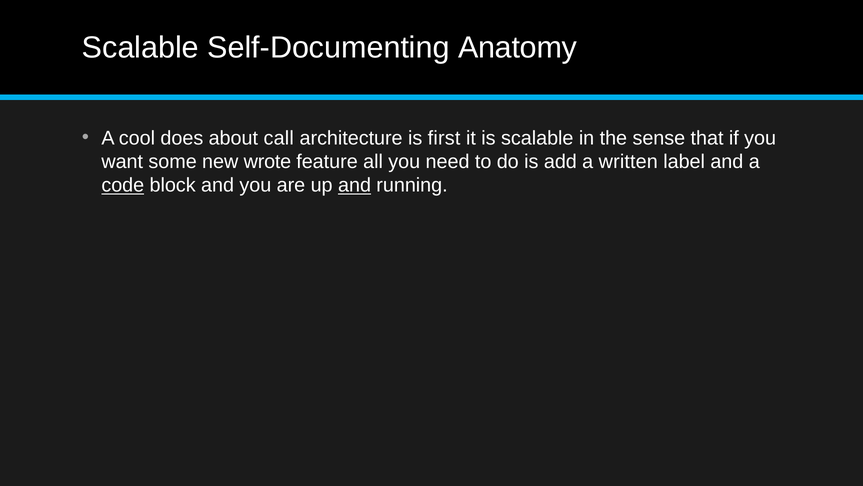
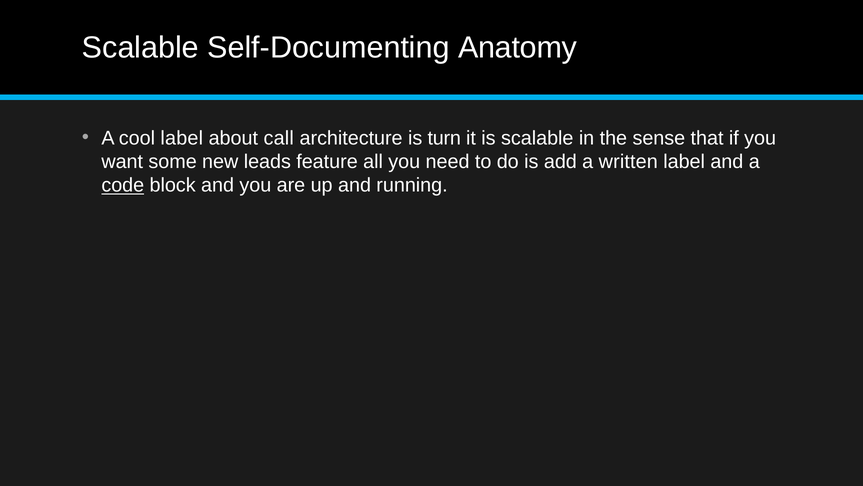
cool does: does -> label
first: first -> turn
wrote: wrote -> leads
and at (355, 185) underline: present -> none
